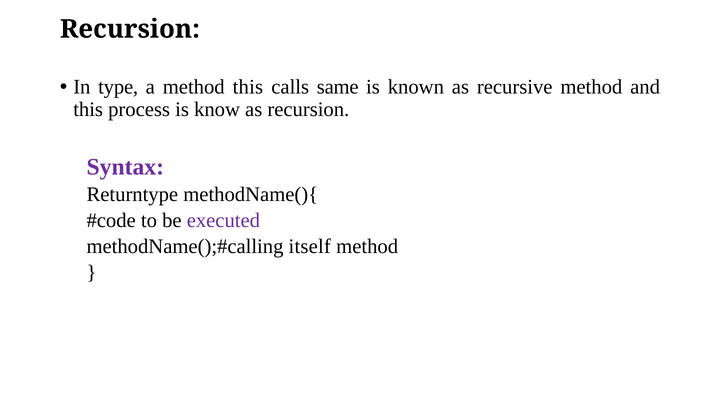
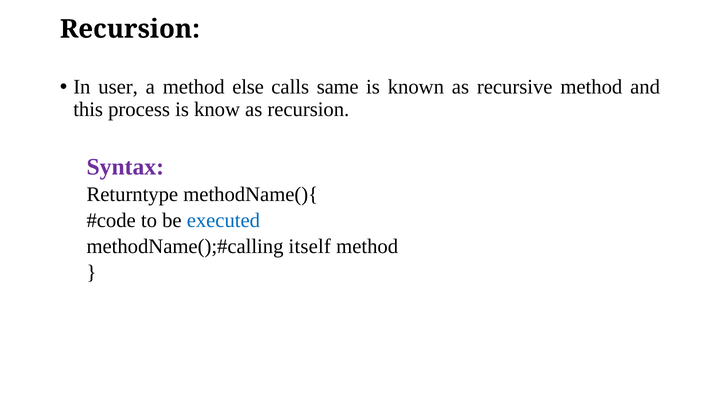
type: type -> user
method this: this -> else
executed colour: purple -> blue
